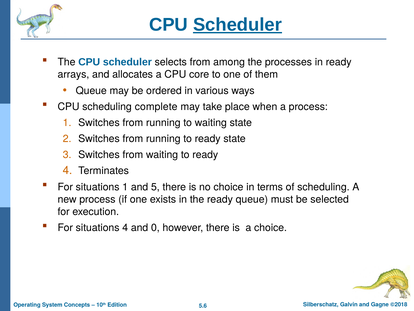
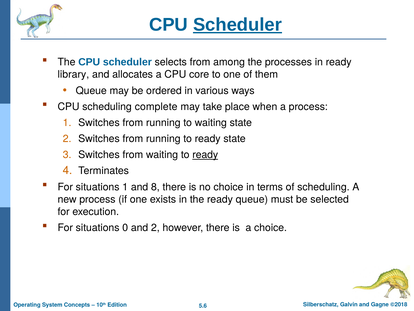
arrays: arrays -> library
ready at (205, 155) underline: none -> present
5: 5 -> 8
situations 4: 4 -> 0
and 0: 0 -> 2
